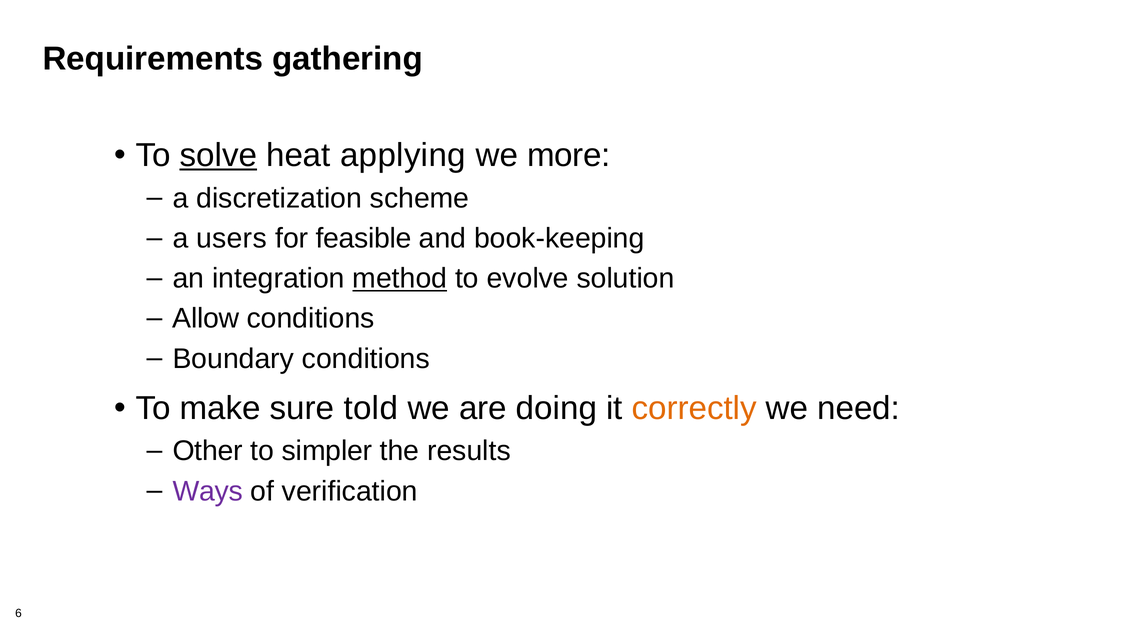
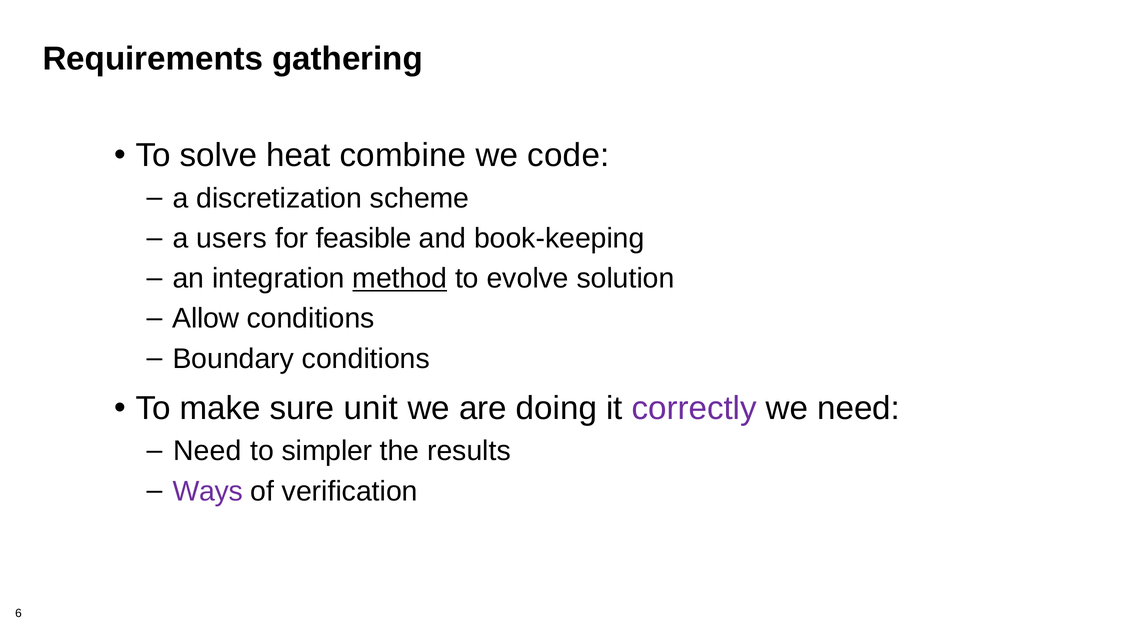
solve underline: present -> none
applying: applying -> combine
more: more -> code
told: told -> unit
correctly colour: orange -> purple
Other at (208, 451): Other -> Need
